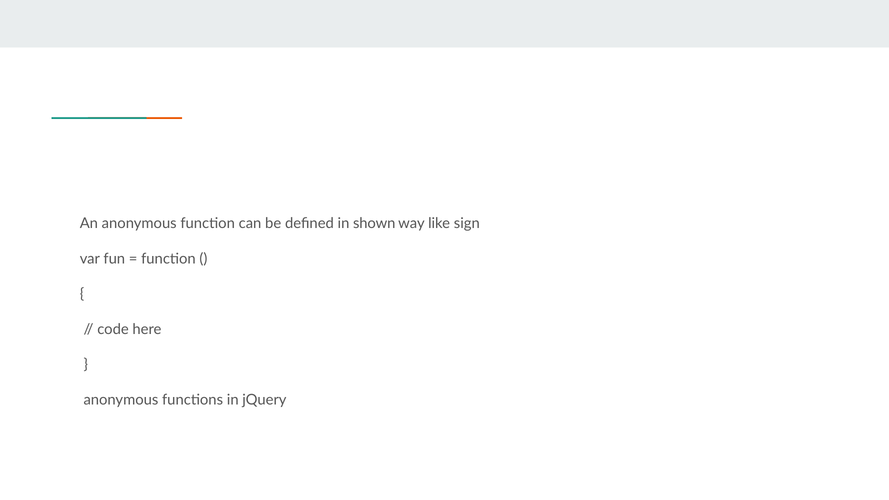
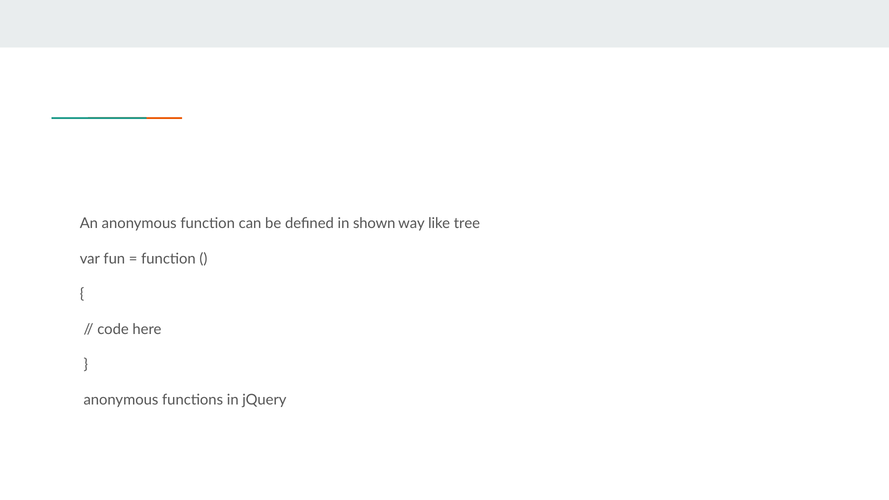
sign: sign -> tree
